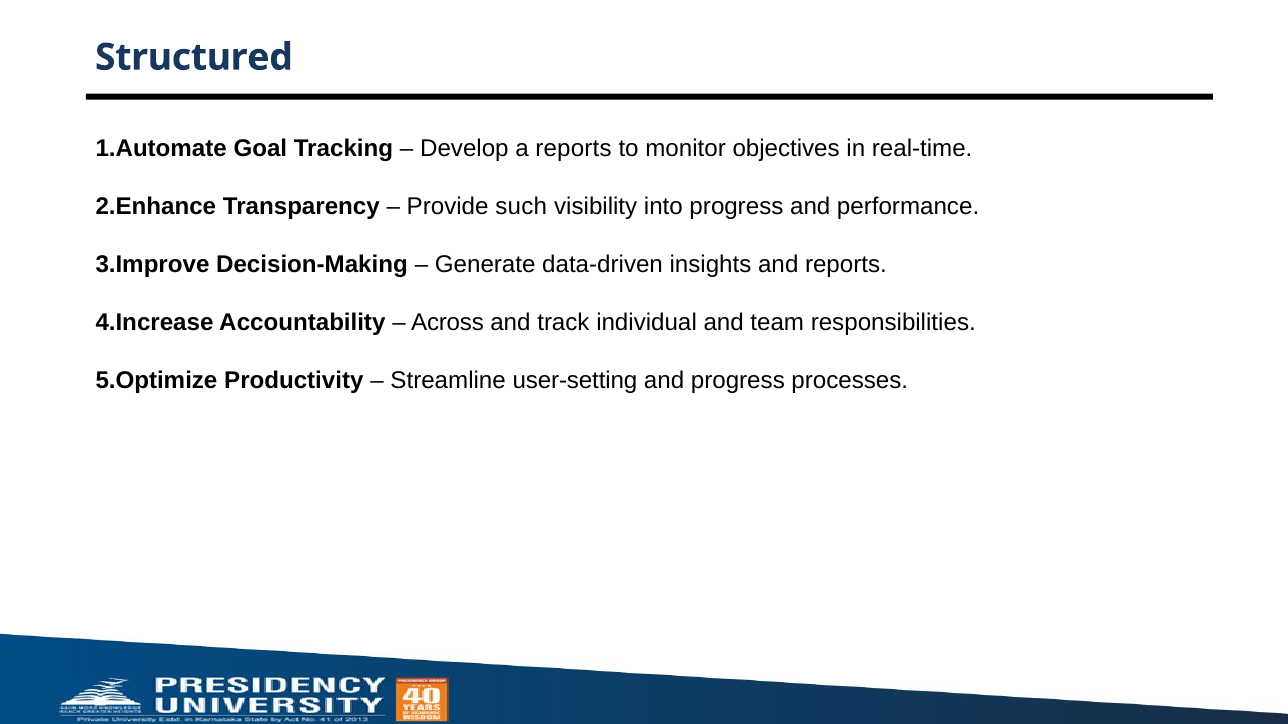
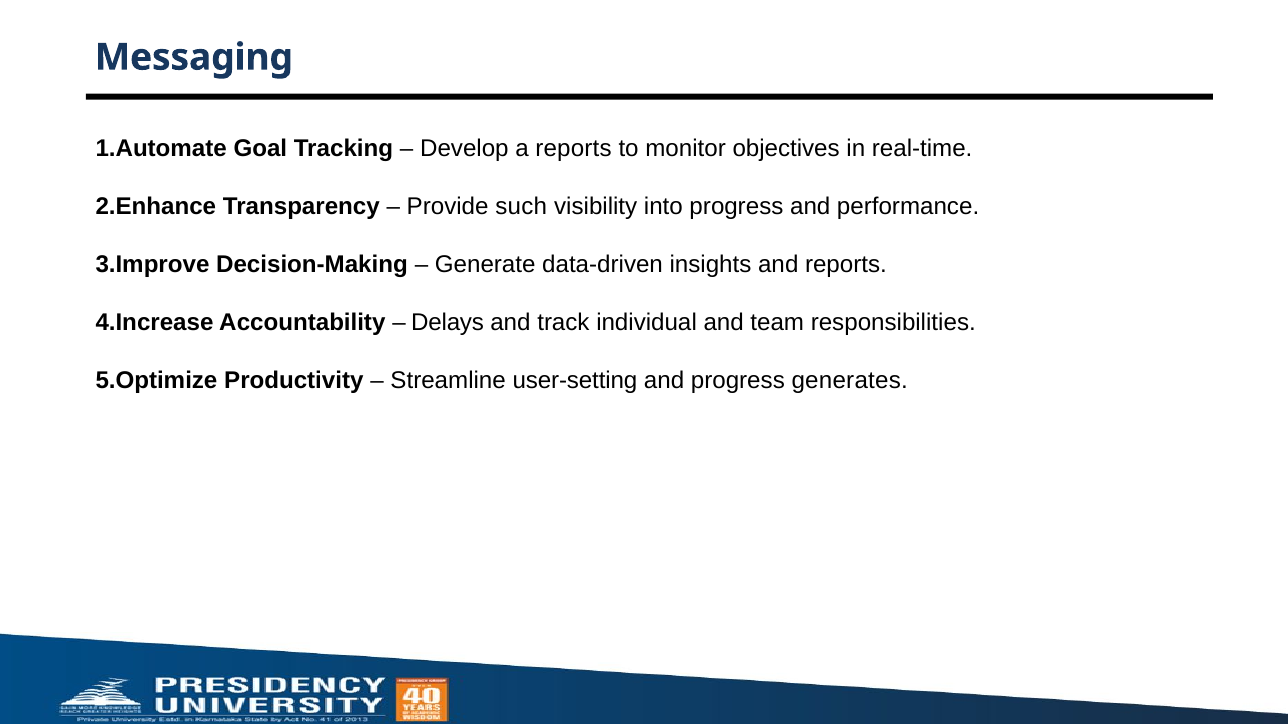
Structured: Structured -> Messaging
Across: Across -> Delays
processes: processes -> generates
